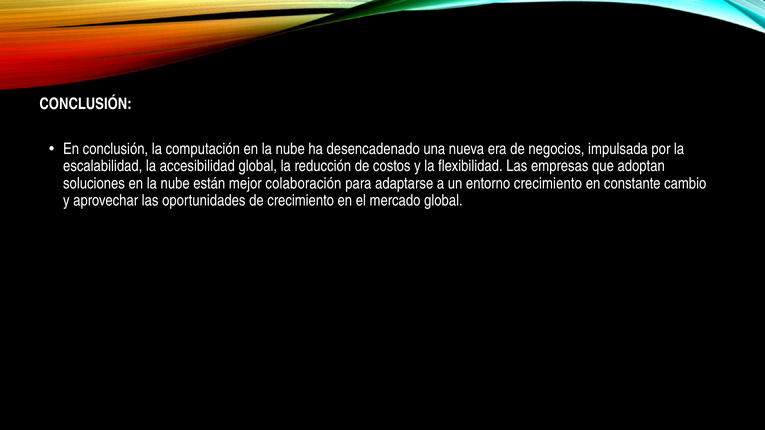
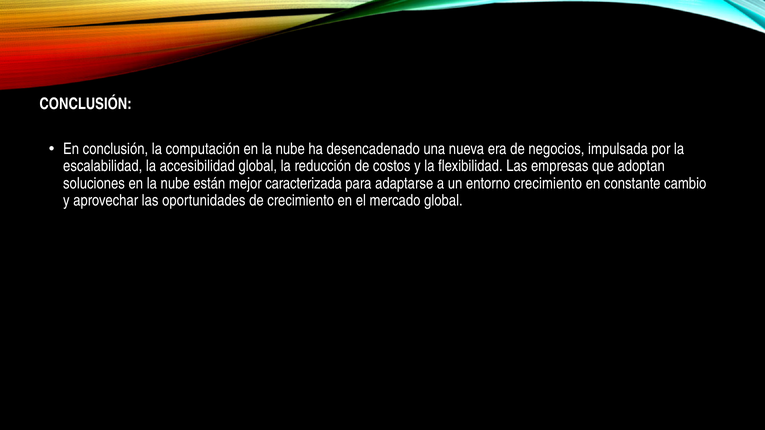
colaboración: colaboración -> caracterizada
